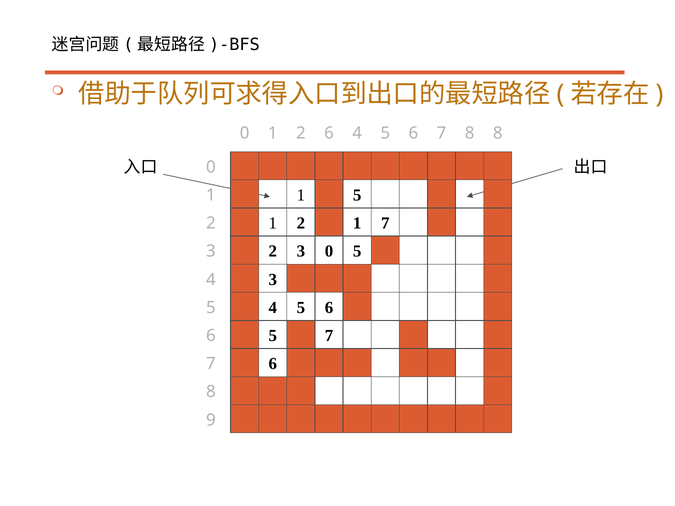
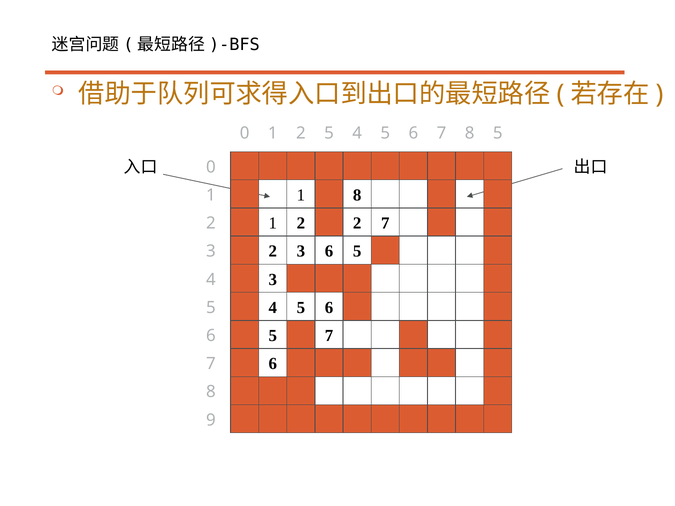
2 6: 6 -> 5
0 8: 8 -> 5
1 5: 5 -> 8
2 1: 1 -> 2
3 0: 0 -> 6
